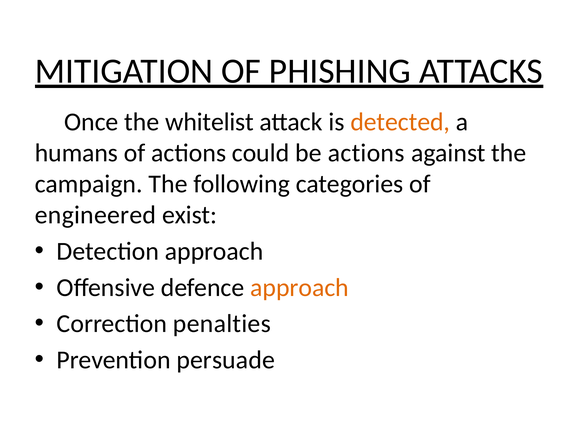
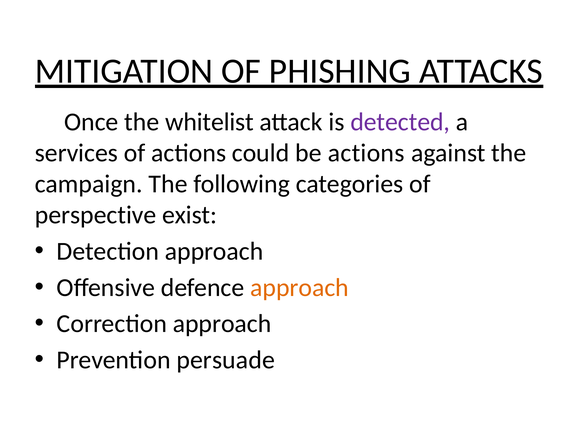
detected colour: orange -> purple
humans: humans -> services
engineered: engineered -> perspective
Correction penalties: penalties -> approach
